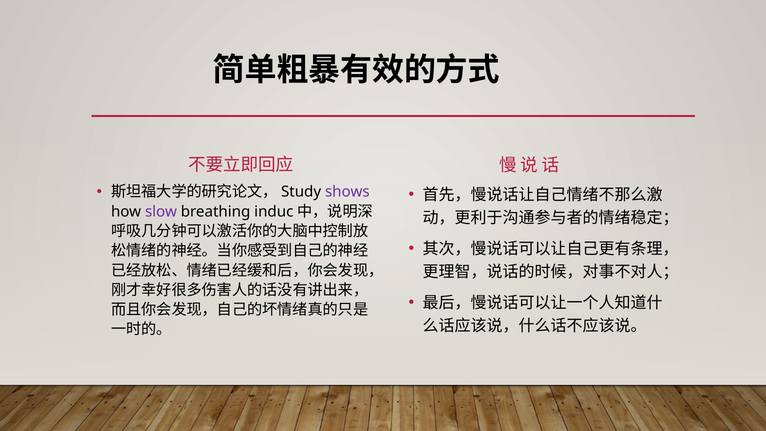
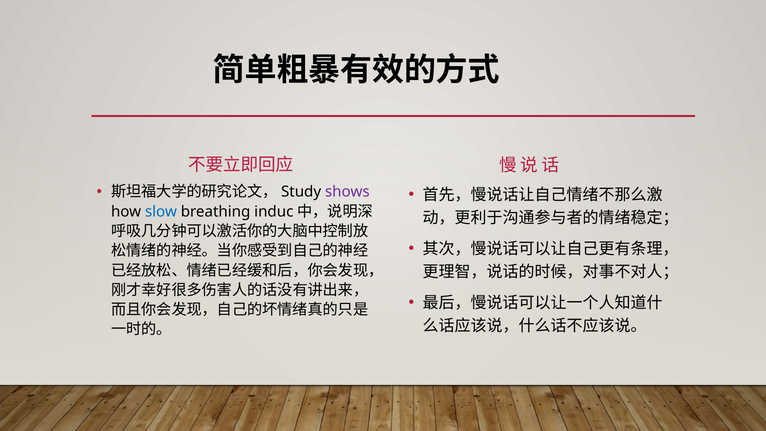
slow colour: purple -> blue
